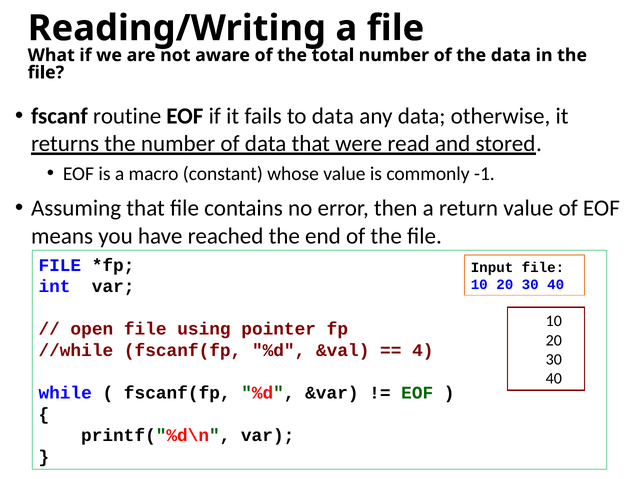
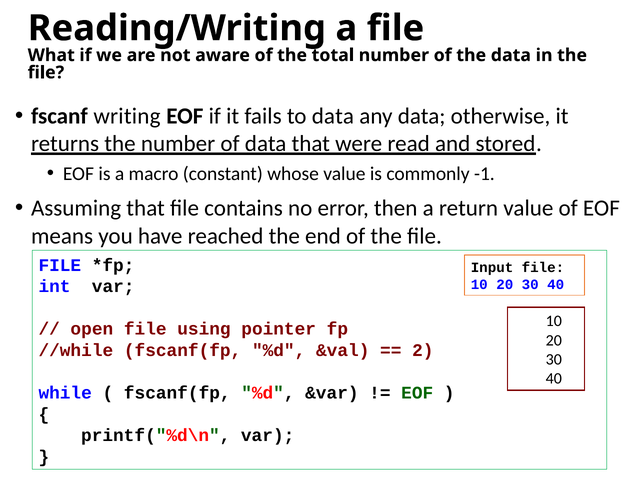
routine: routine -> writing
4: 4 -> 2
